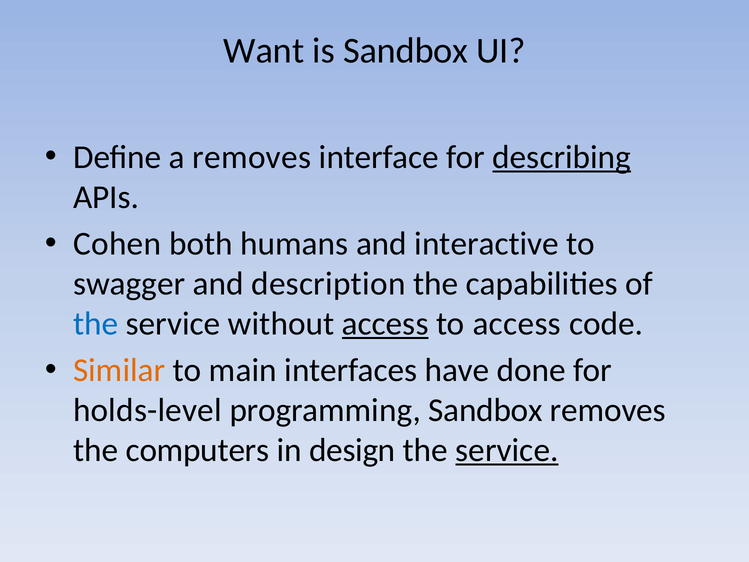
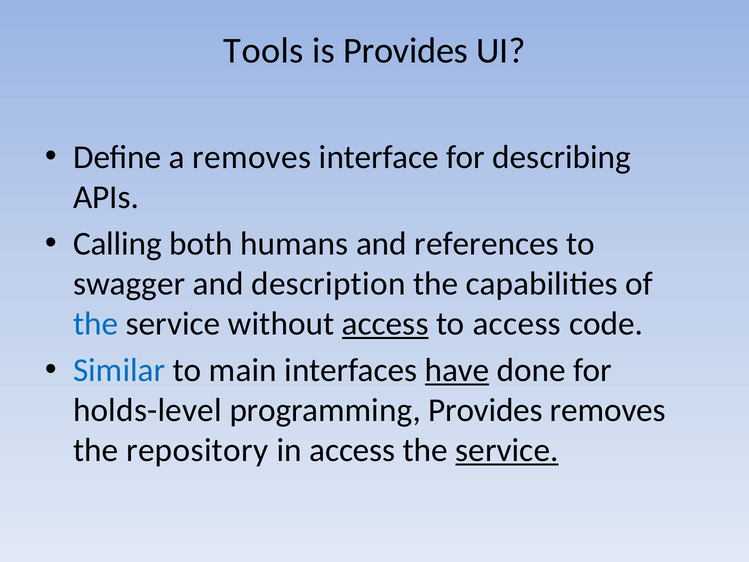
Want: Want -> Tools
is Sandbox: Sandbox -> Provides
describing underline: present -> none
Cohen: Cohen -> Calling
interactive: interactive -> references
Similar colour: orange -> blue
have underline: none -> present
programming Sandbox: Sandbox -> Provides
computers: computers -> repository
in design: design -> access
